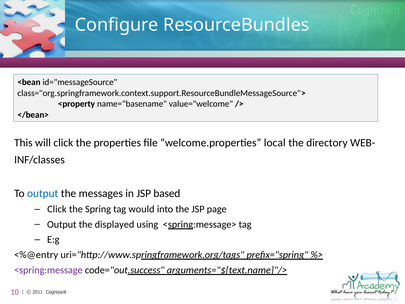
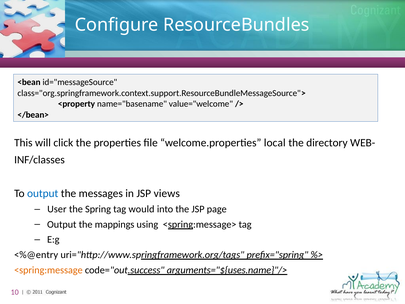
based: based -> views
Click at (57, 209): Click -> User
displayed: displayed -> mappings
<spring:message colour: purple -> orange
arguments="${text.name}"/>: arguments="${text.name}"/> -> arguments="${uses.name}"/>
